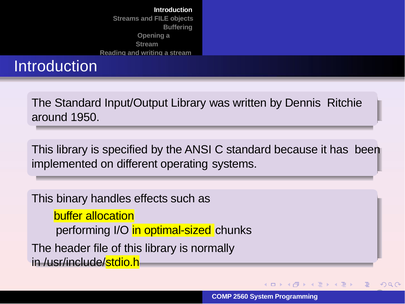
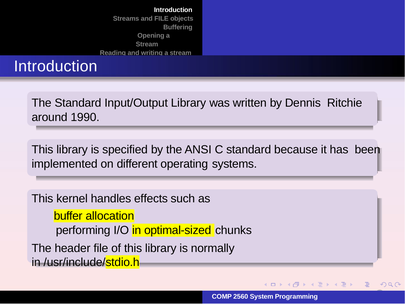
1950: 1950 -> 1990
binary: binary -> kernel
